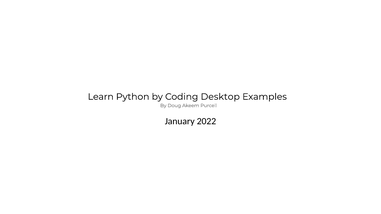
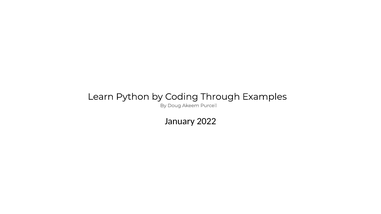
Desktop: Desktop -> Through
